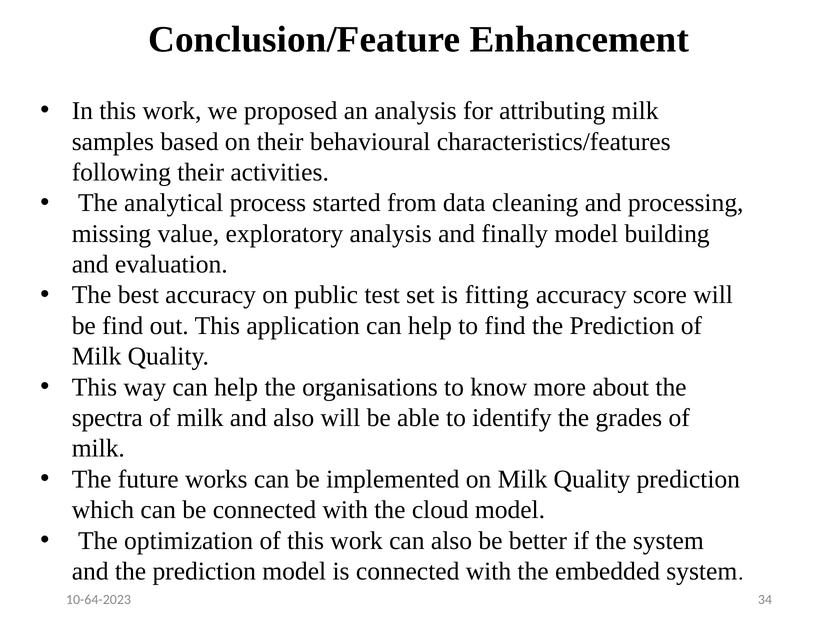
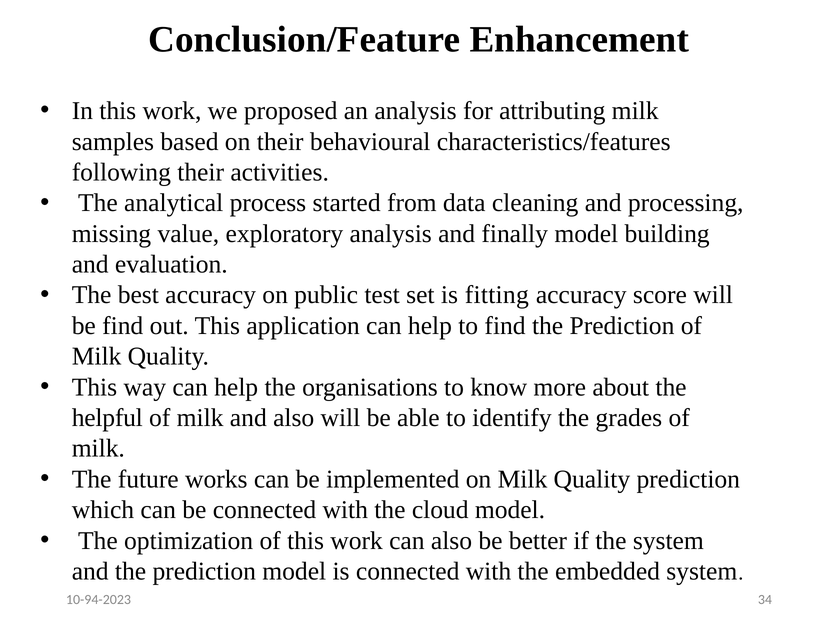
spectra: spectra -> helpful
10-64-2023: 10-64-2023 -> 10-94-2023
